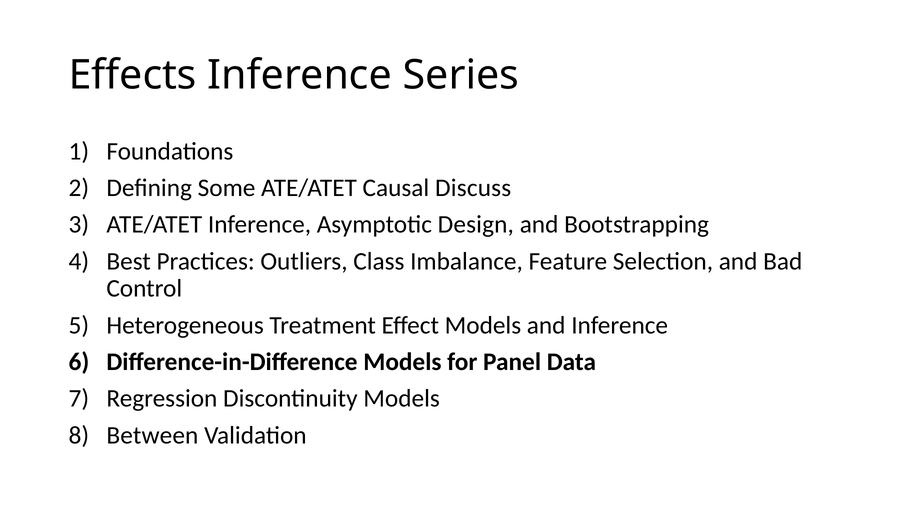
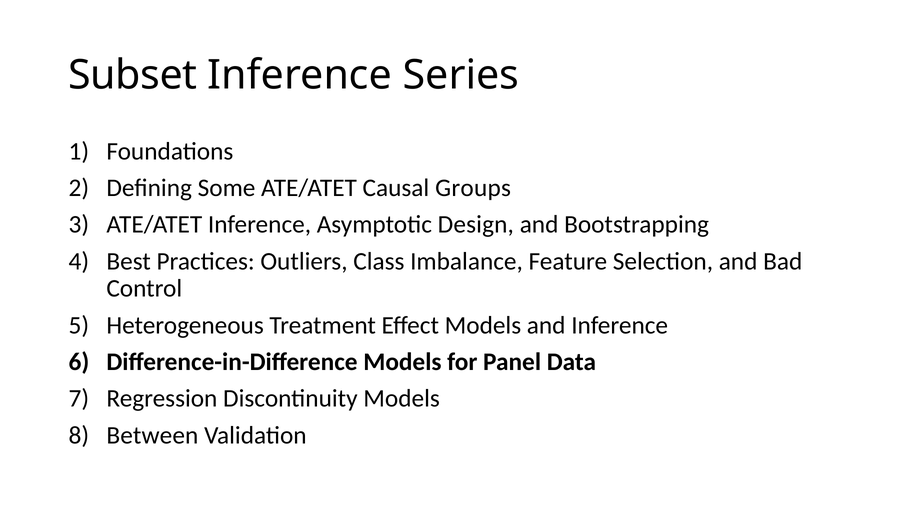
Effects: Effects -> Subset
Discuss: Discuss -> Groups
